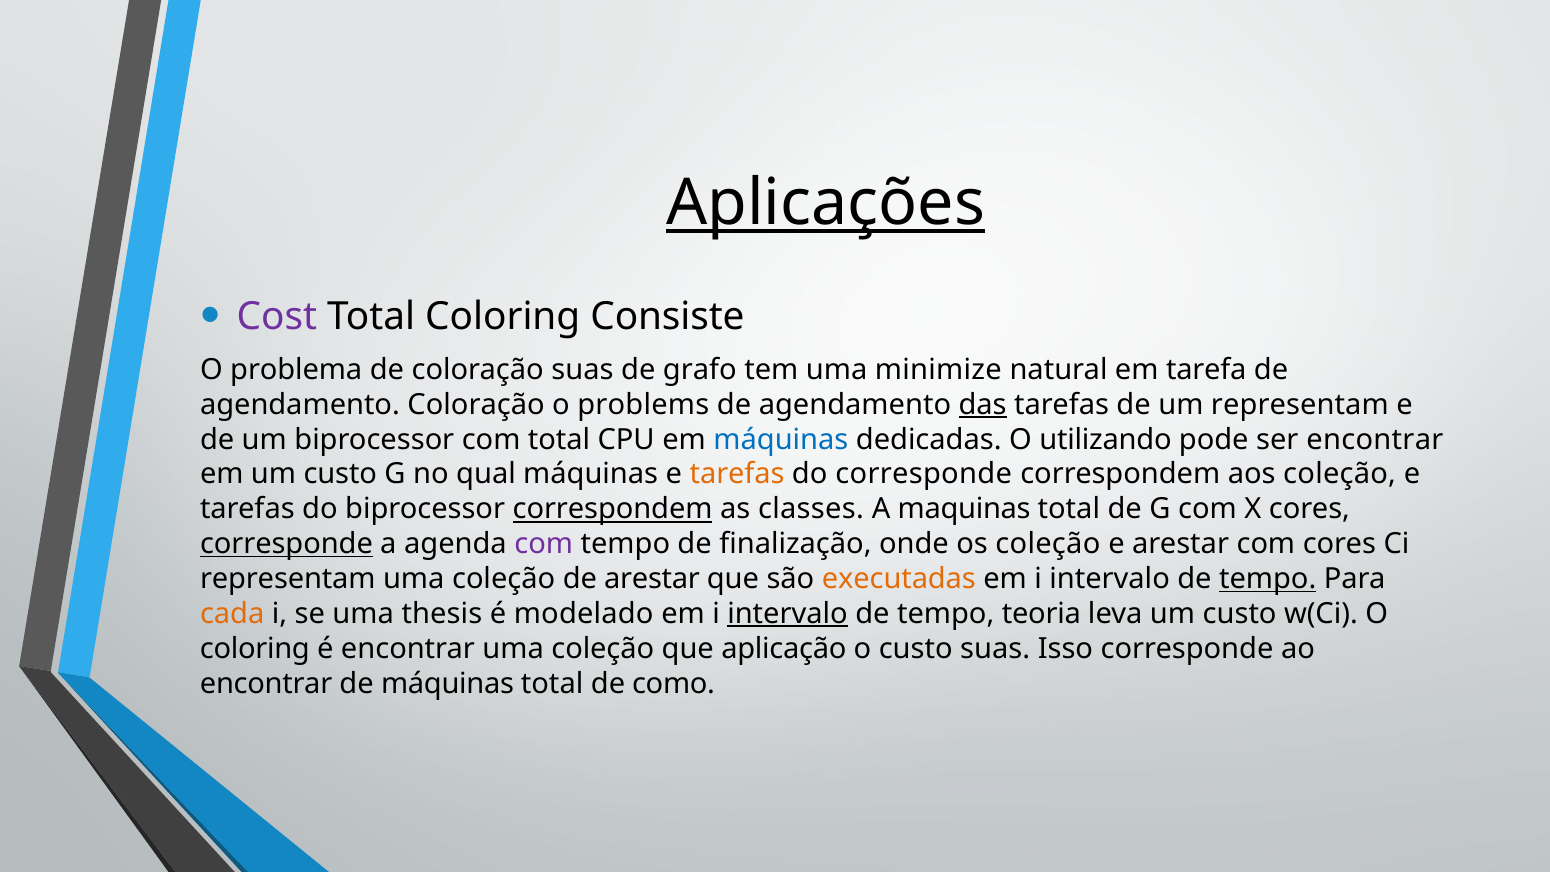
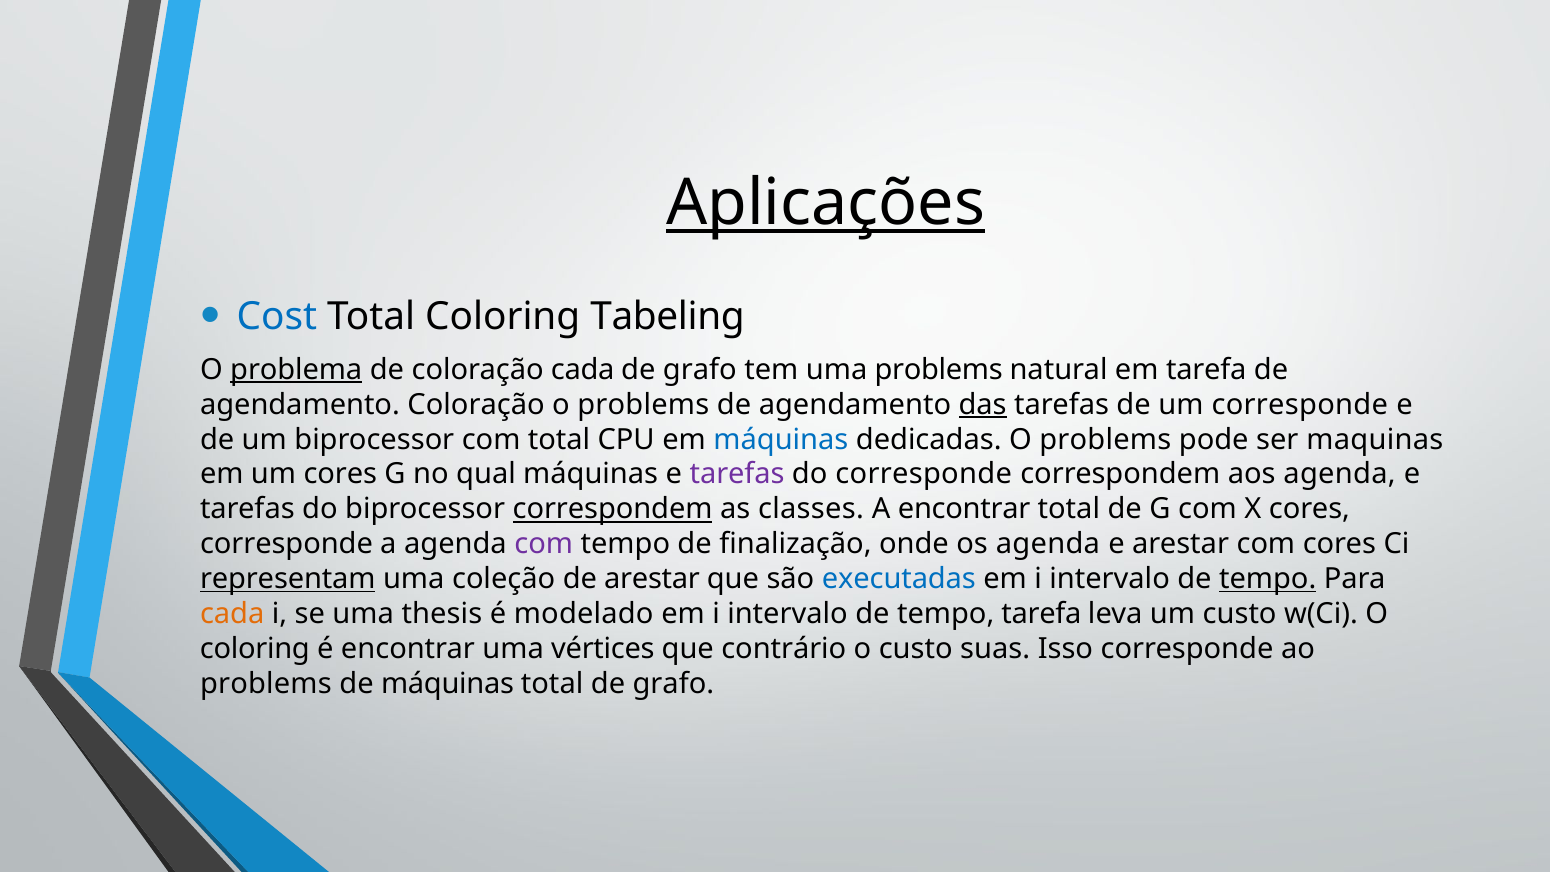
Cost colour: purple -> blue
Consiste: Consiste -> Tabeling
problema underline: none -> present
coloração suas: suas -> cada
uma minimize: minimize -> problems
um representam: representam -> corresponde
dedicadas O utilizando: utilizando -> problems
ser encontrar: encontrar -> maquinas
em um custo: custo -> cores
tarefas at (737, 474) colour: orange -> purple
aos coleção: coleção -> agenda
A maquinas: maquinas -> encontrar
corresponde at (286, 544) underline: present -> none
os coleção: coleção -> agenda
representam at (288, 579) underline: none -> present
executadas colour: orange -> blue
intervalo at (787, 614) underline: present -> none
tempo teoria: teoria -> tarefa
encontrar uma coleção: coleção -> vértices
aplicação: aplicação -> contrário
encontrar at (266, 684): encontrar -> problems
total de como: como -> grafo
